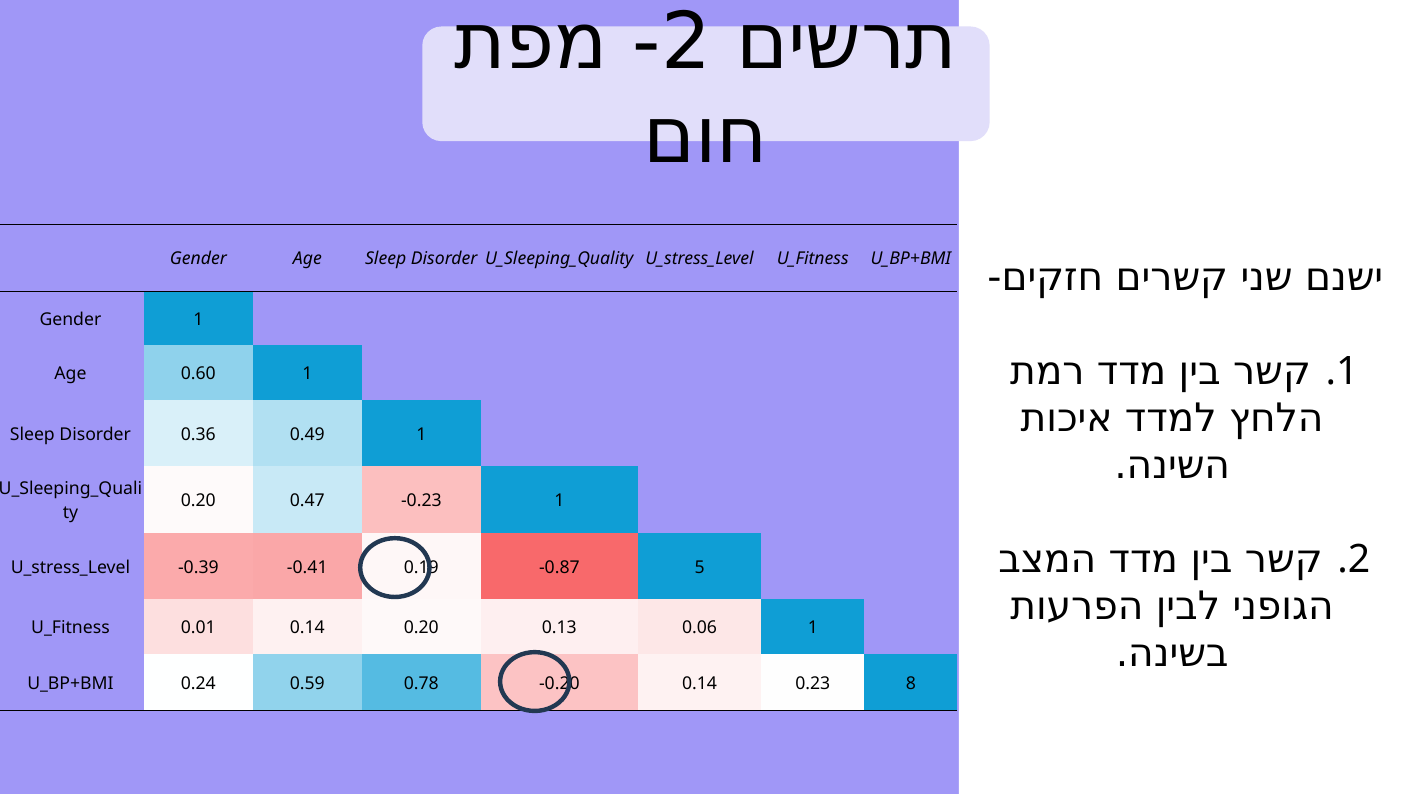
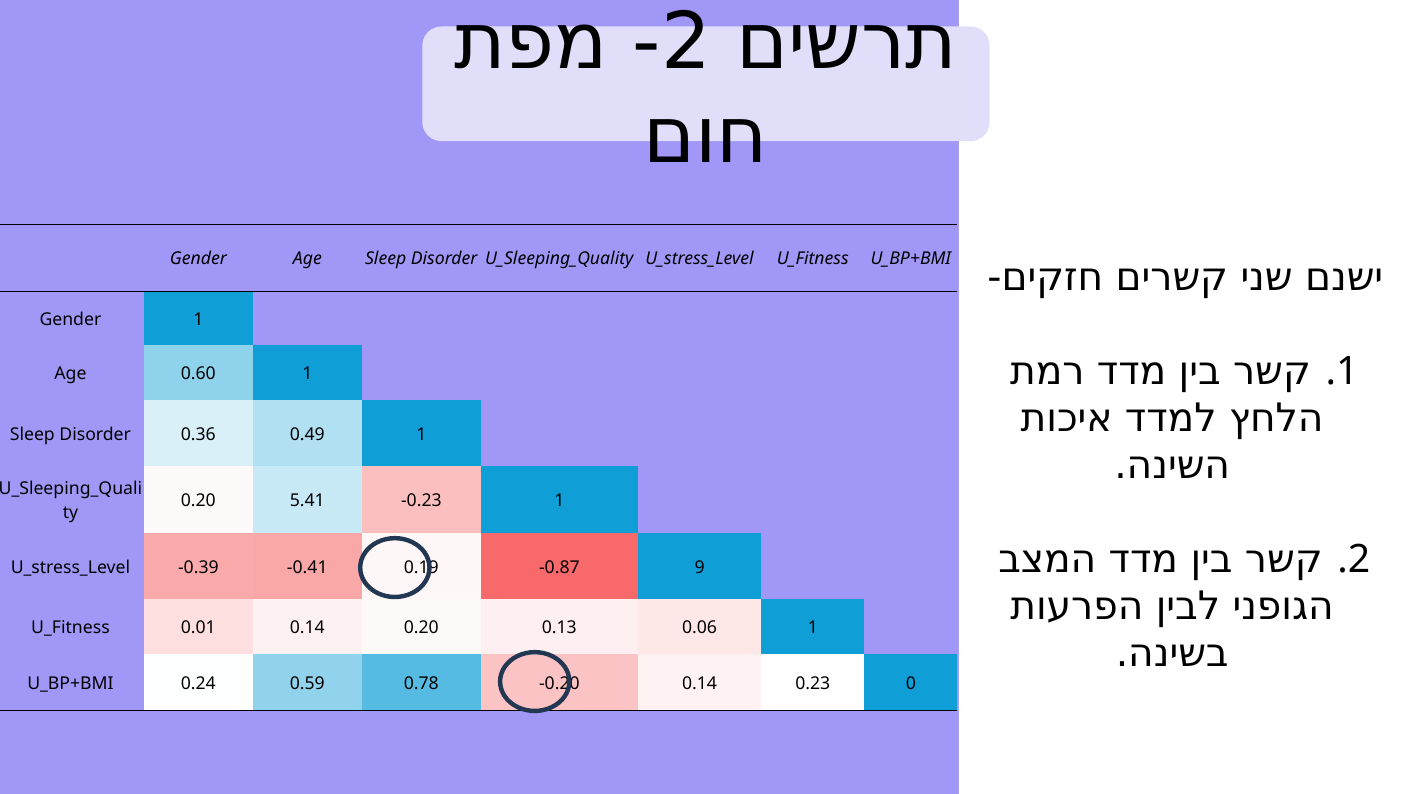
0.47: 0.47 -> 5.41
5: 5 -> 9
8: 8 -> 0
